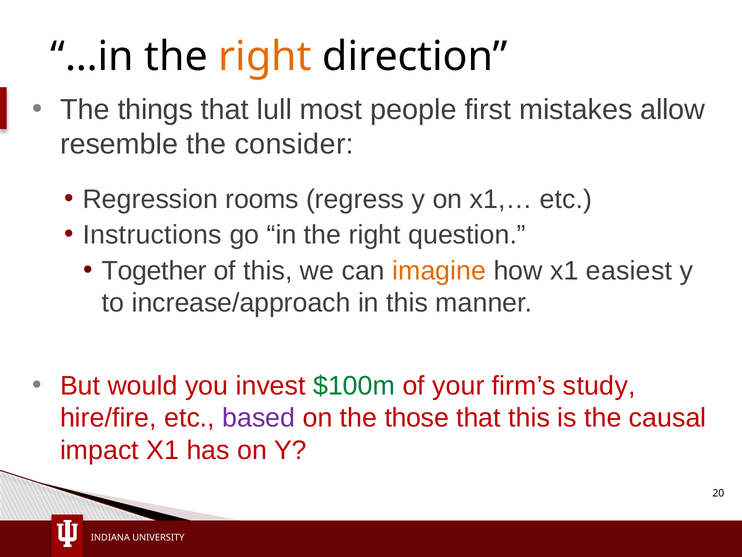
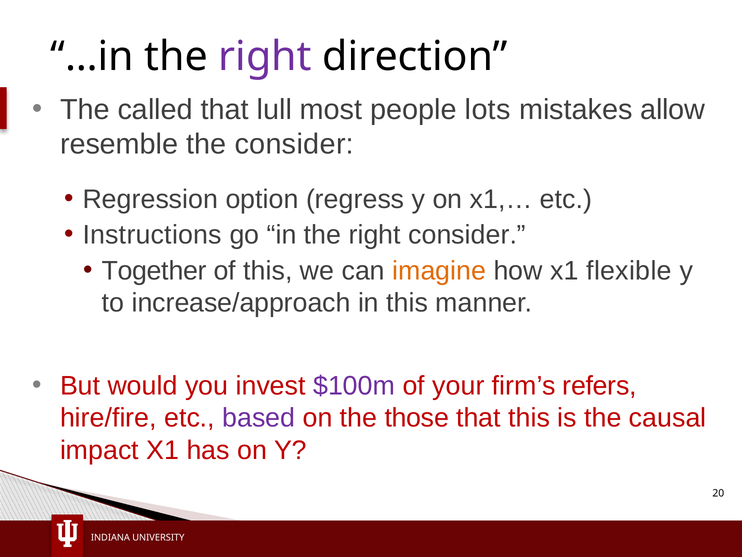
right at (265, 57) colour: orange -> purple
things: things -> called
first: first -> lots
rooms: rooms -> option
right question: question -> consider
easiest: easiest -> flexible
$100m colour: green -> purple
study: study -> refers
